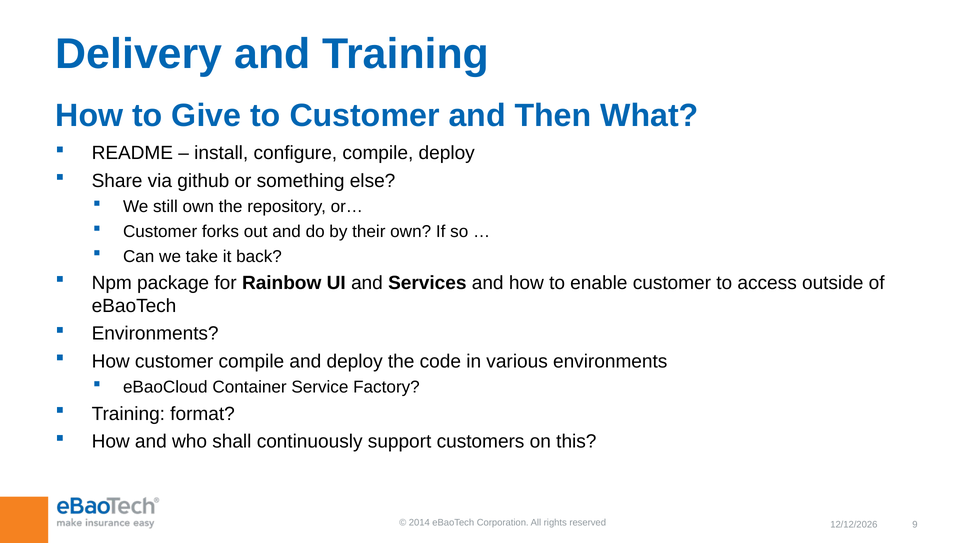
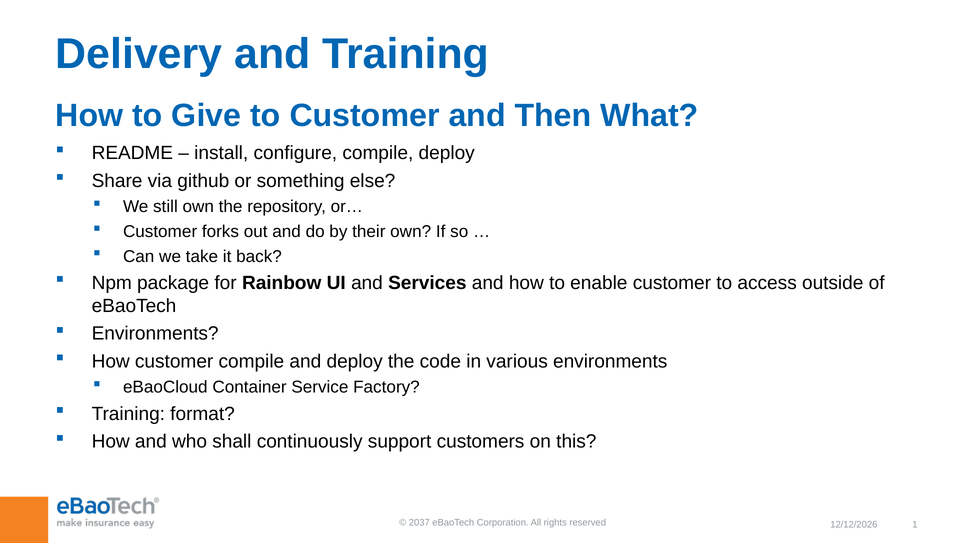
2014: 2014 -> 2037
9: 9 -> 1
